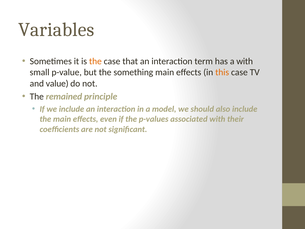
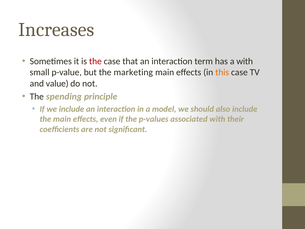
Variables: Variables -> Increases
the at (95, 61) colour: orange -> red
something: something -> marketing
remained: remained -> spending
